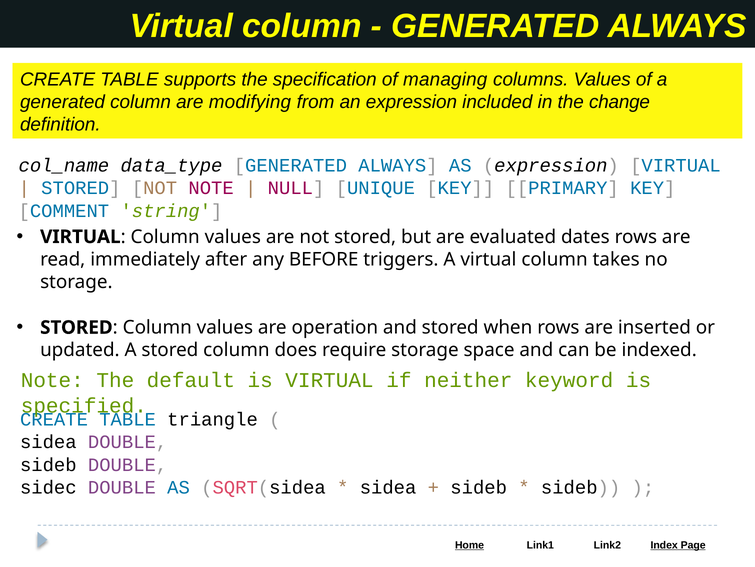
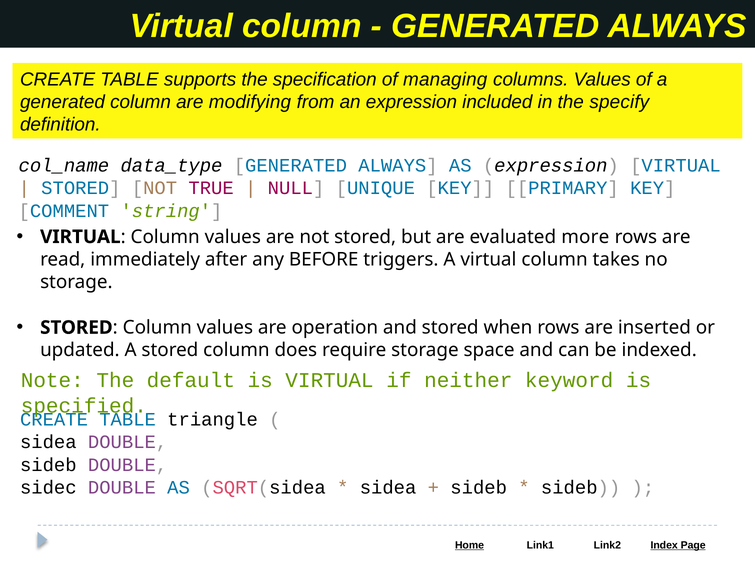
change: change -> specify
NOT NOTE: NOTE -> TRUE
dates: dates -> more
